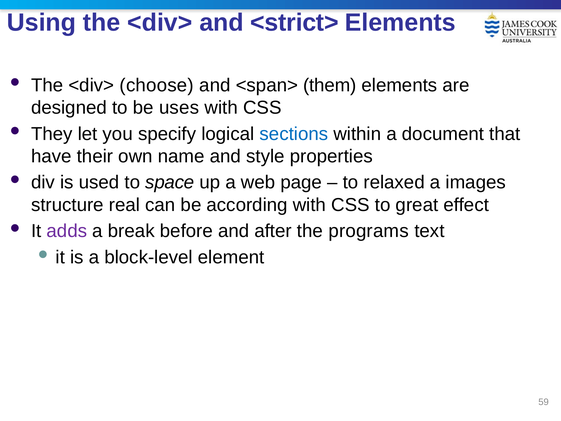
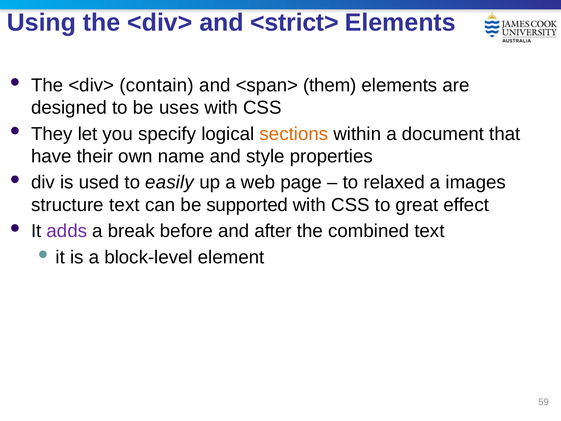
choose: choose -> contain
sections colour: blue -> orange
space: space -> easily
structure real: real -> text
according: according -> supported
programs: programs -> combined
